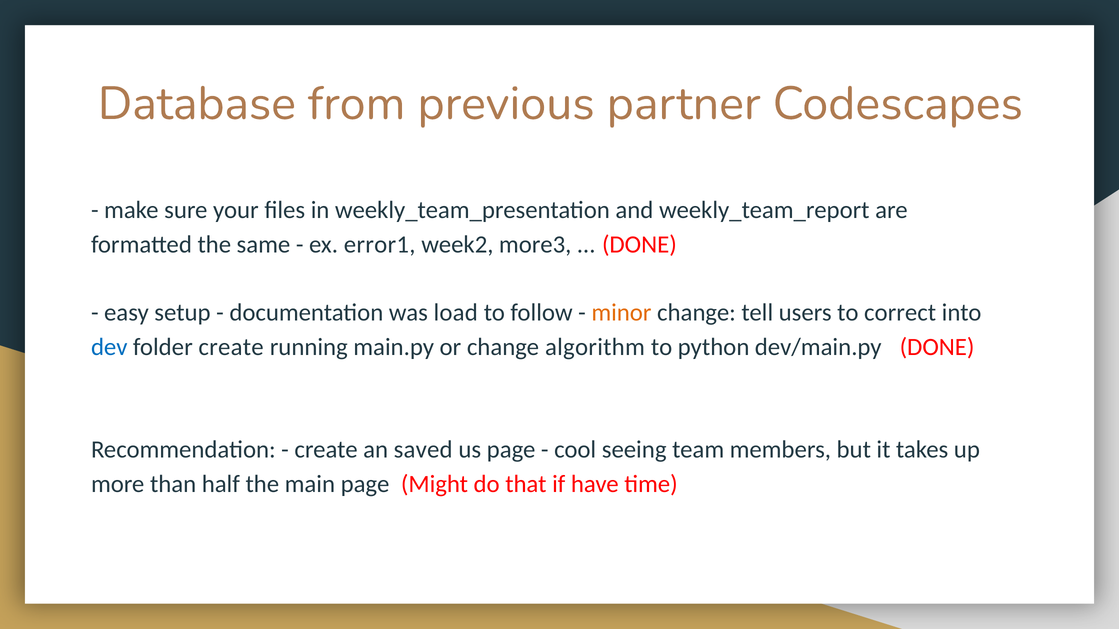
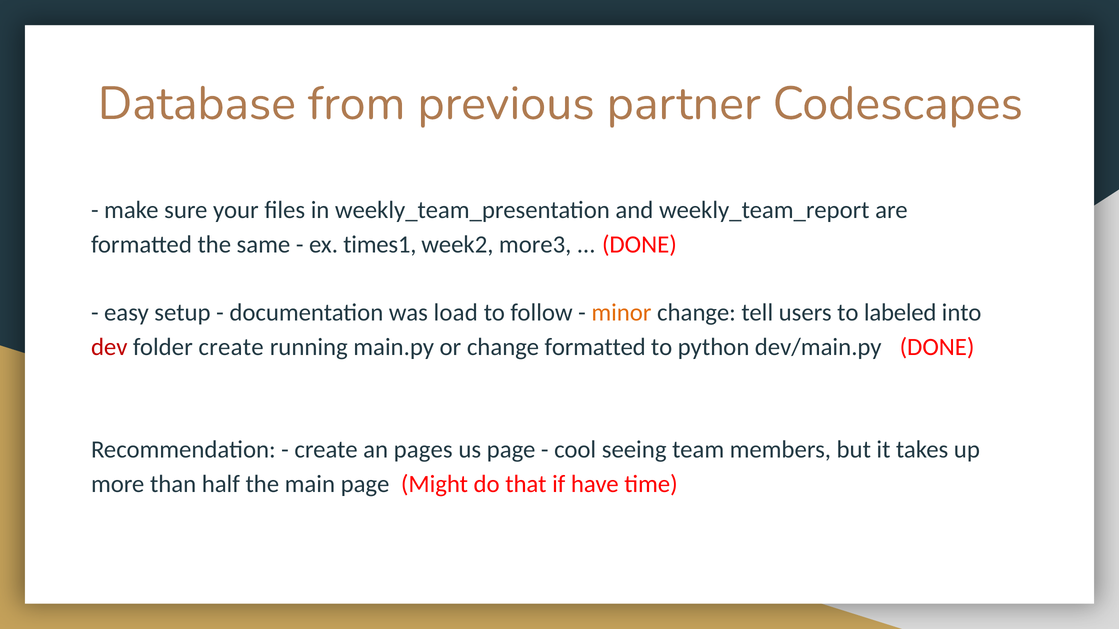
error1: error1 -> times1
correct: correct -> labeled
dev colour: blue -> red
change algorithm: algorithm -> formatted
saved: saved -> pages
